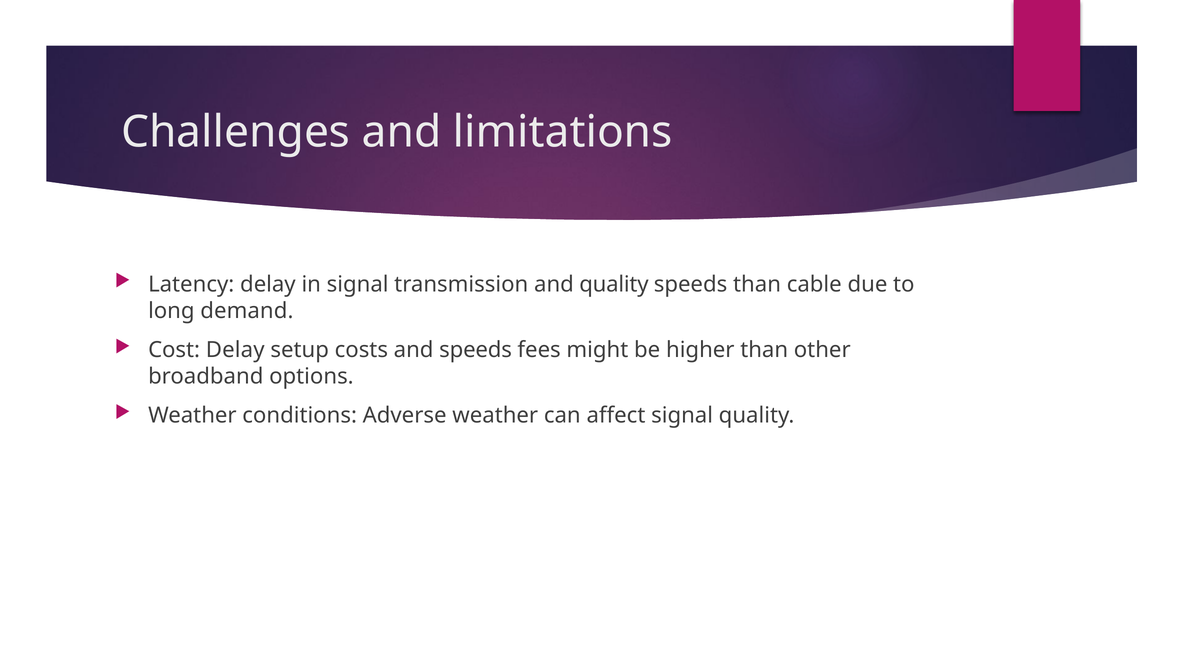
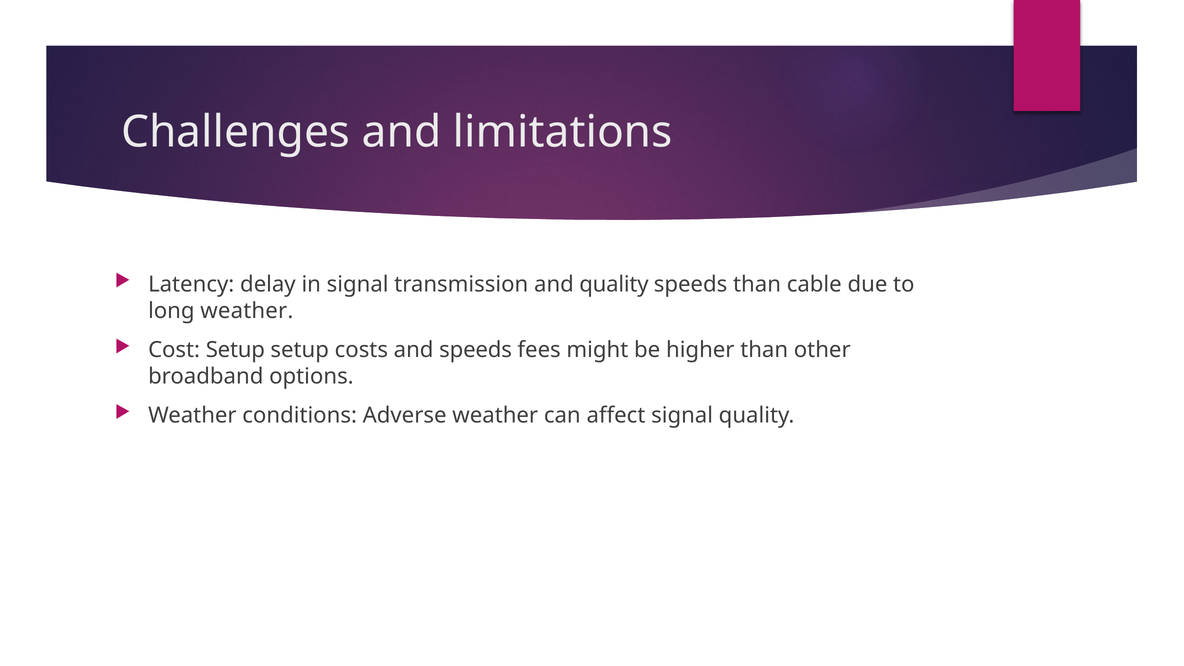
long demand: demand -> weather
Cost Delay: Delay -> Setup
